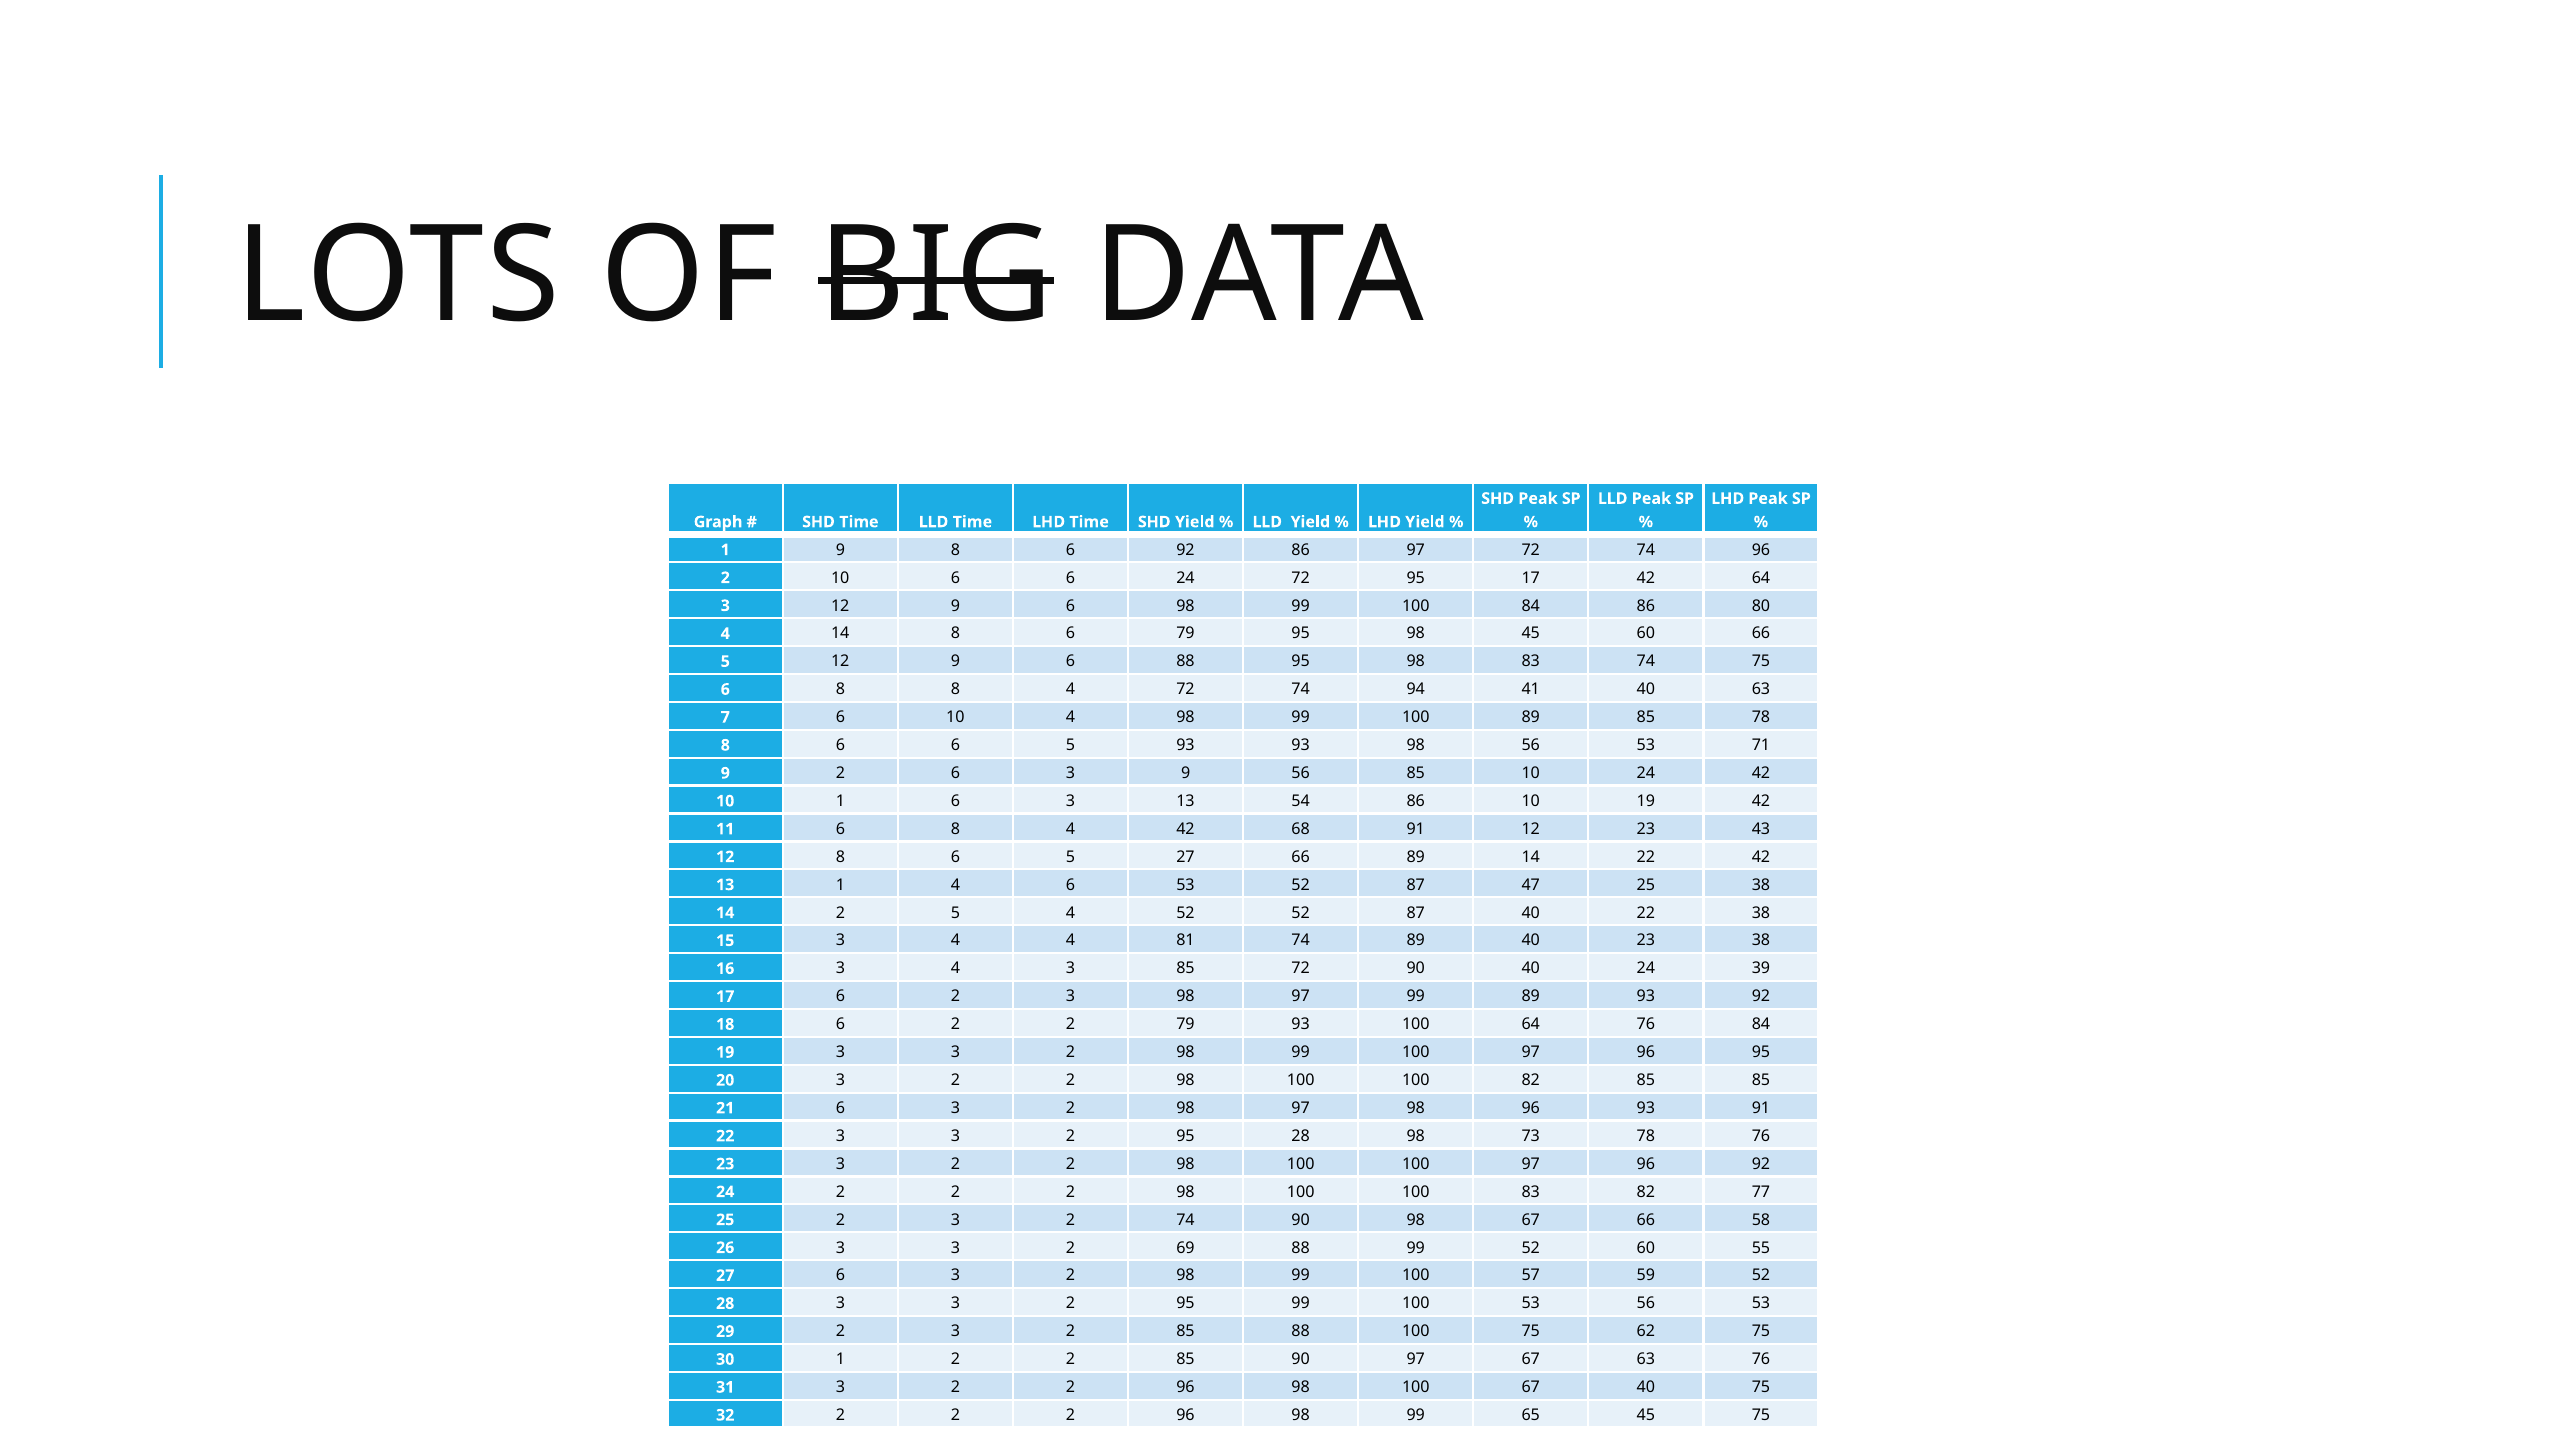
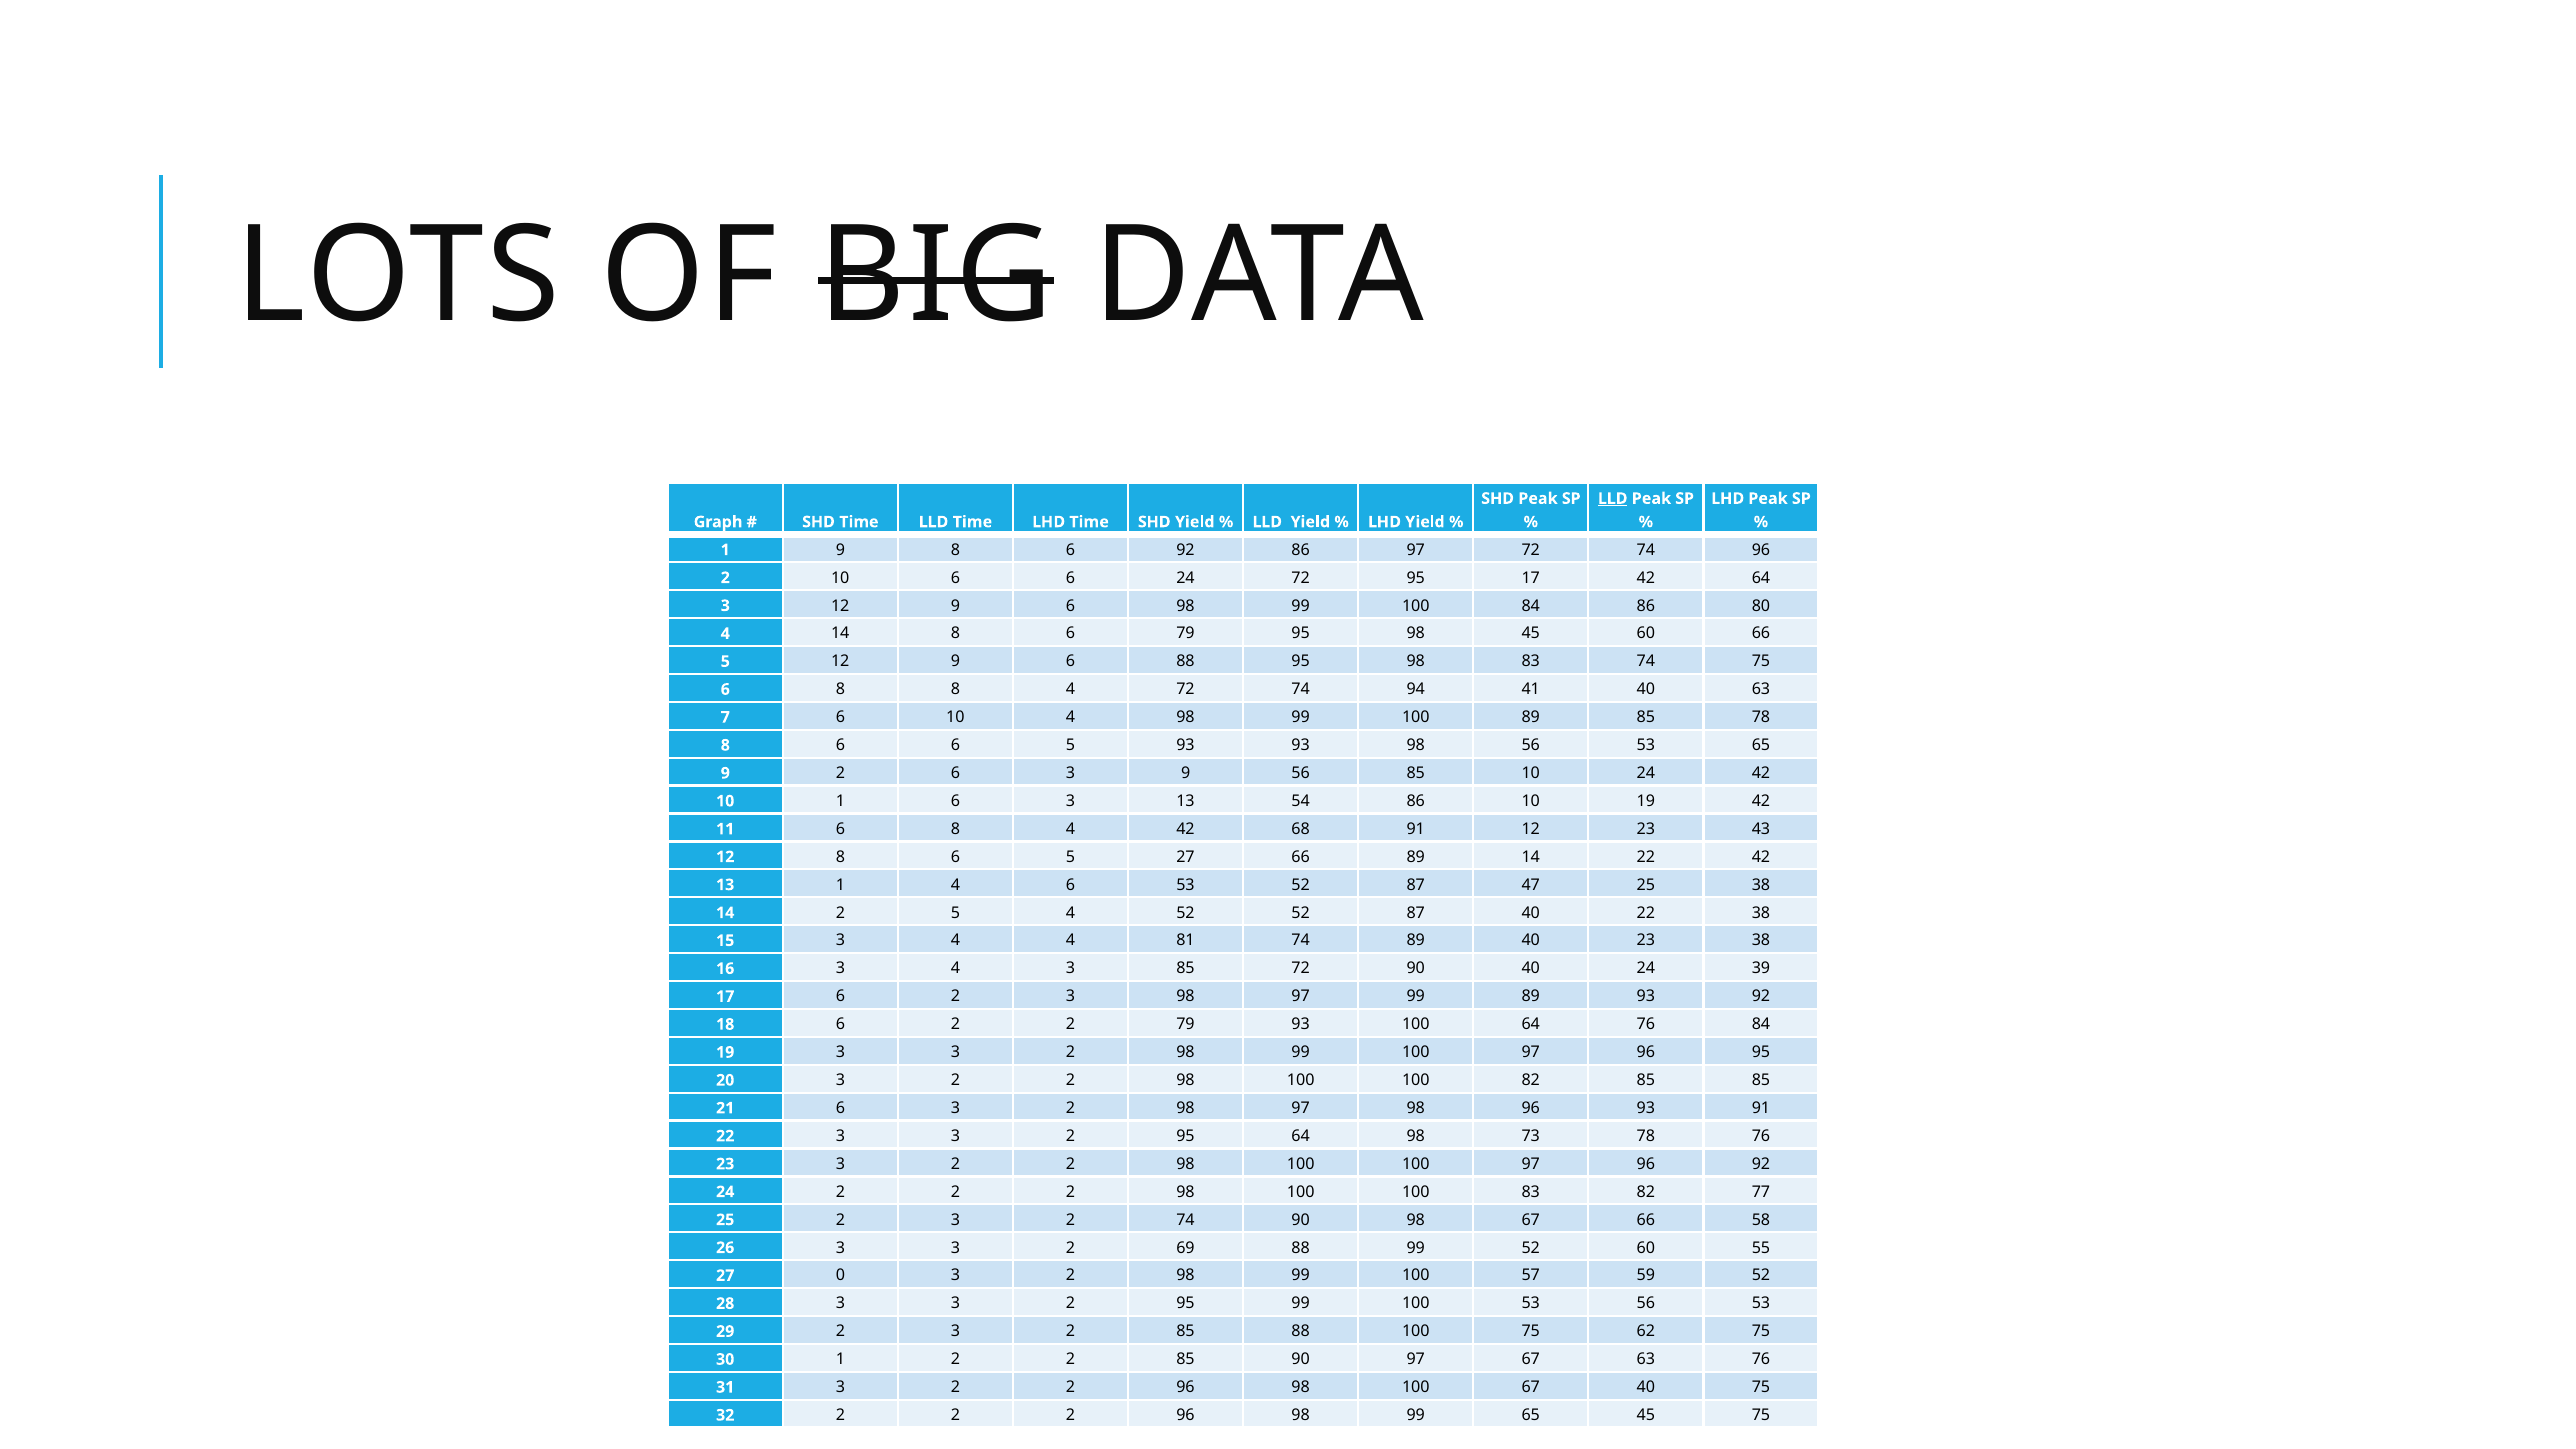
LLD at (1613, 499) underline: none -> present
53 71: 71 -> 65
95 28: 28 -> 64
27 6: 6 -> 0
